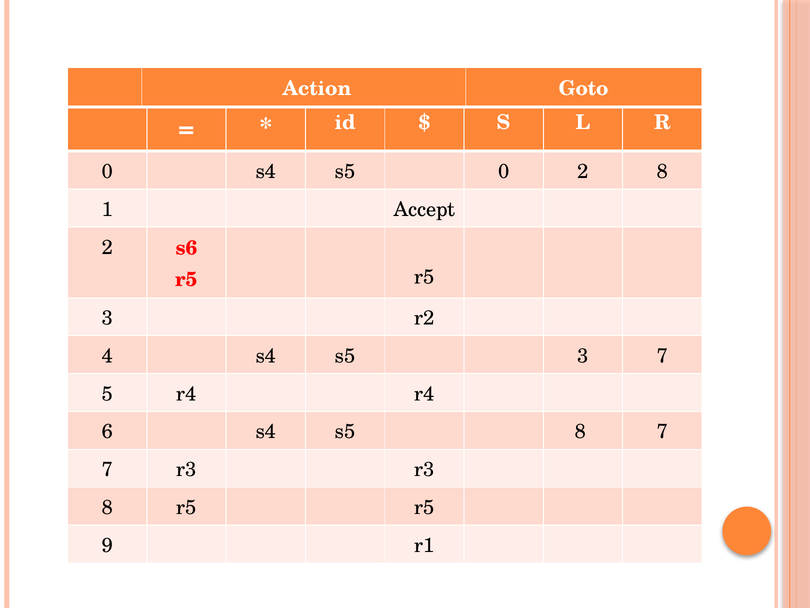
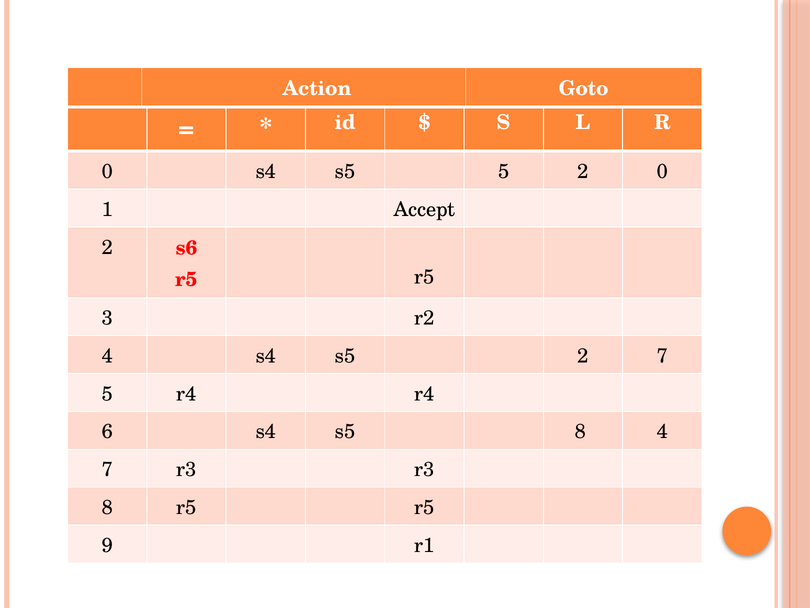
s5 0: 0 -> 5
2 8: 8 -> 0
s5 3: 3 -> 2
8 7: 7 -> 4
